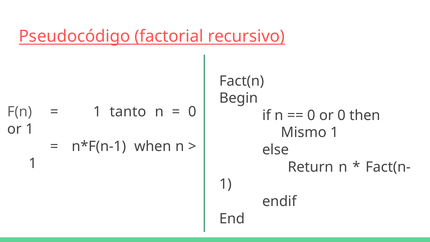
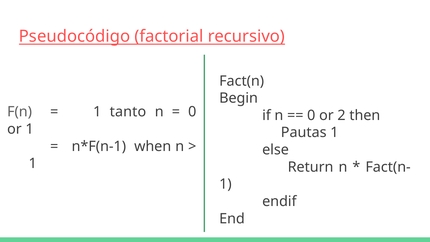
or 0: 0 -> 2
Mismo: Mismo -> Pautas
